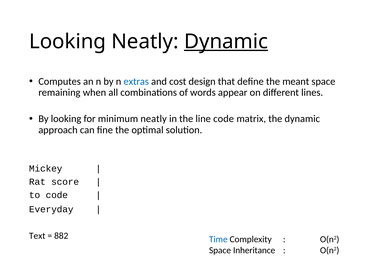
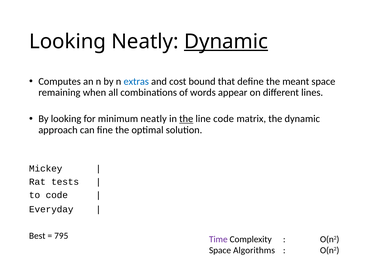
design: design -> bound
the at (186, 119) underline: none -> present
score: score -> tests
Text: Text -> Best
882: 882 -> 795
Time colour: blue -> purple
Inheritance: Inheritance -> Algorithms
